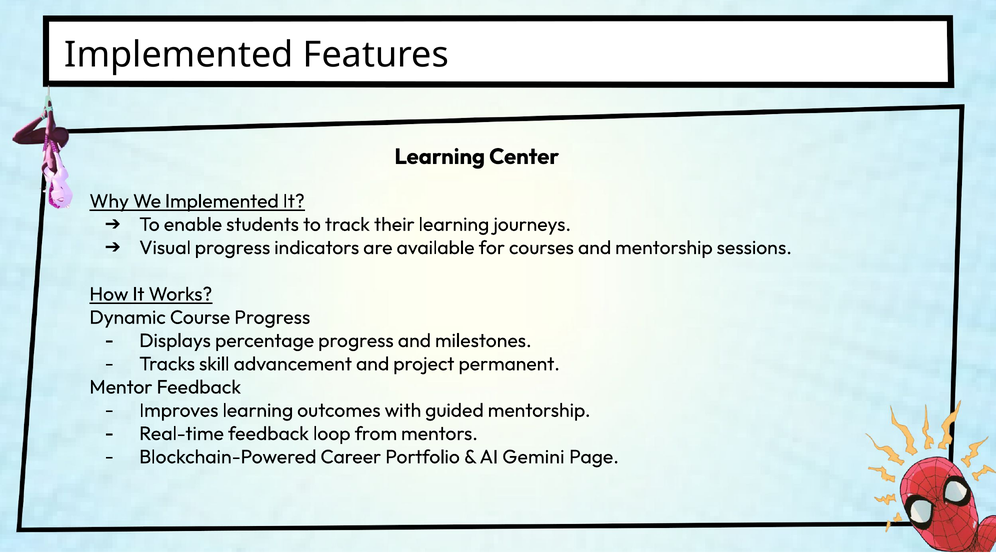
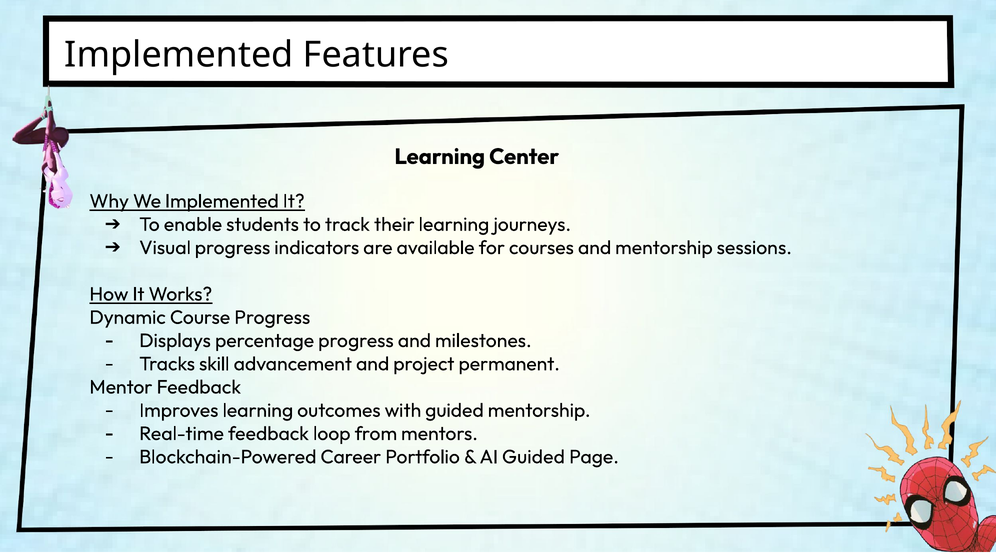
AI Gemini: Gemini -> Guided
